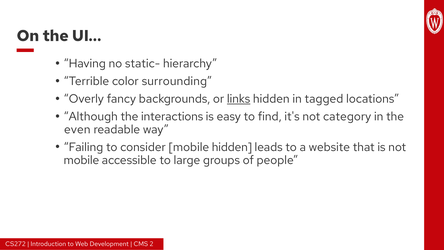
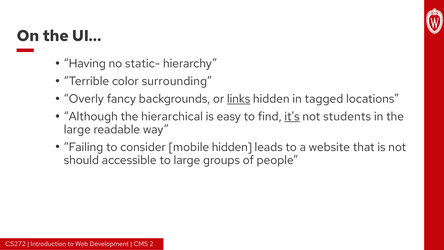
interactions: interactions -> hierarchical
it's underline: none -> present
category: category -> students
even at (77, 129): even -> large
mobile at (81, 160): mobile -> should
